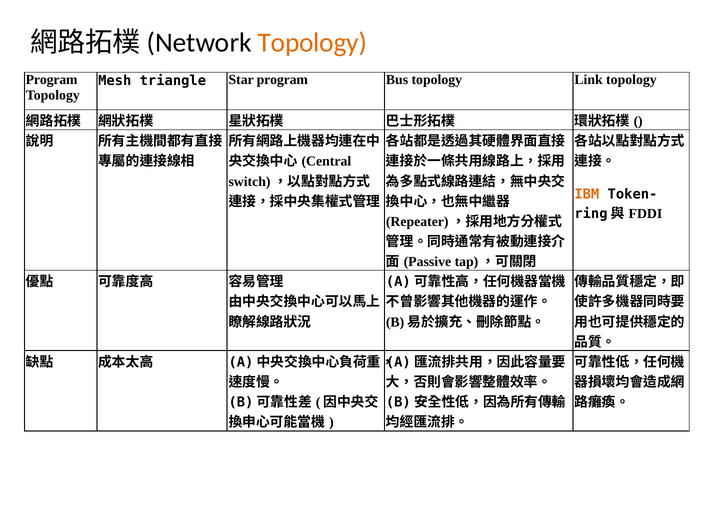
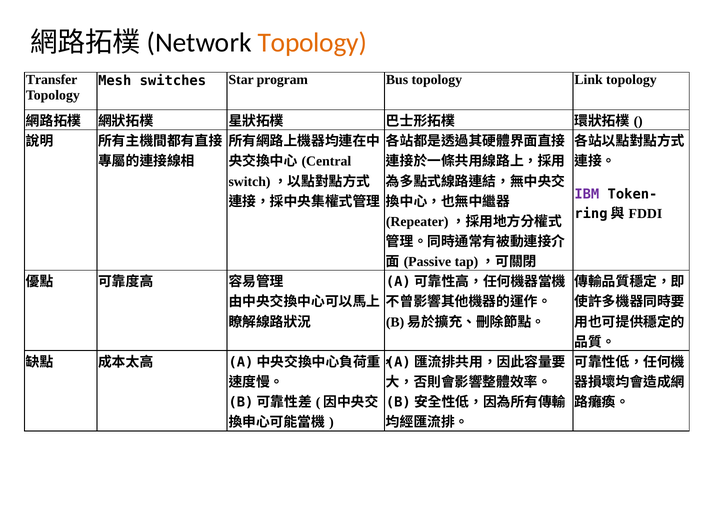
Program at (52, 80): Program -> Transfer
triangle: triangle -> switches
IBM colour: orange -> purple
